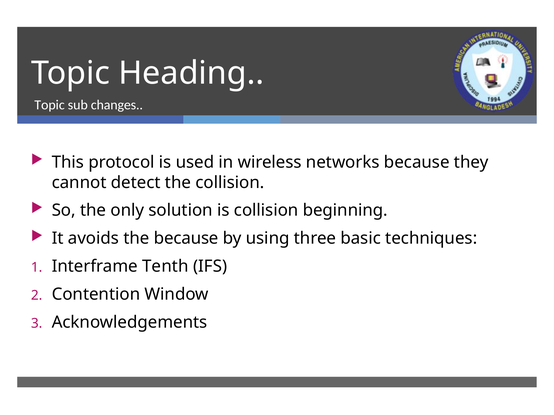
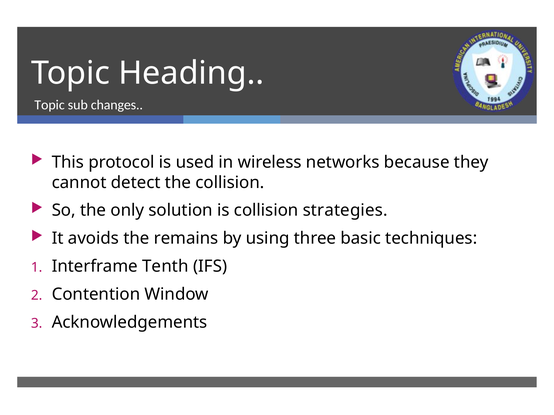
beginning: beginning -> strategies
the because: because -> remains
